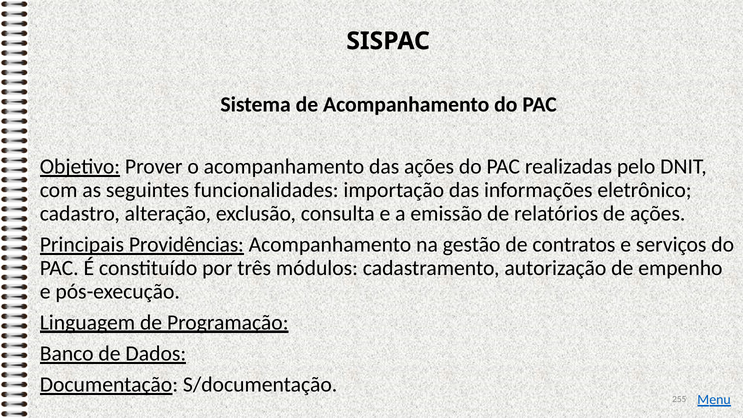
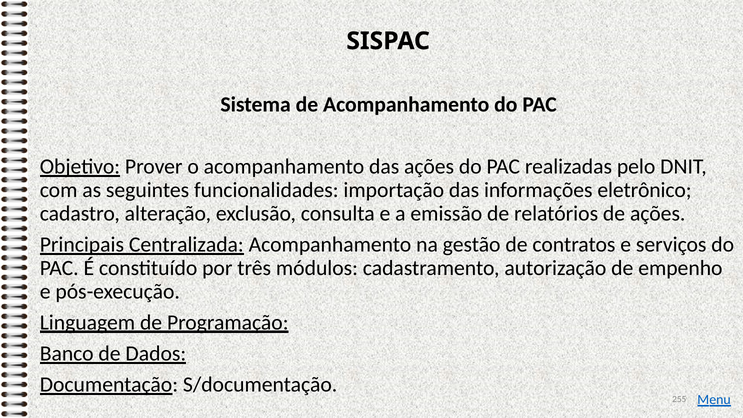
Providências: Providências -> Centralizada
